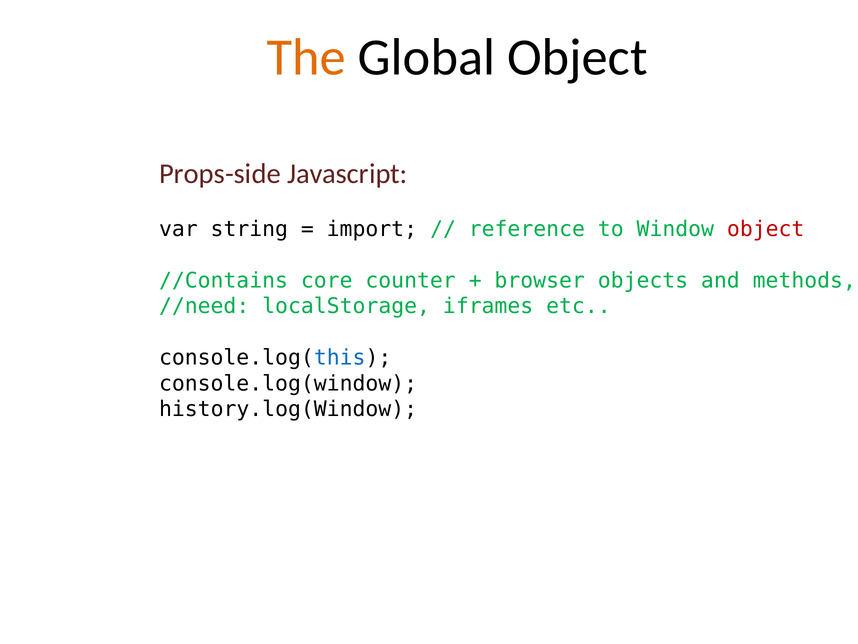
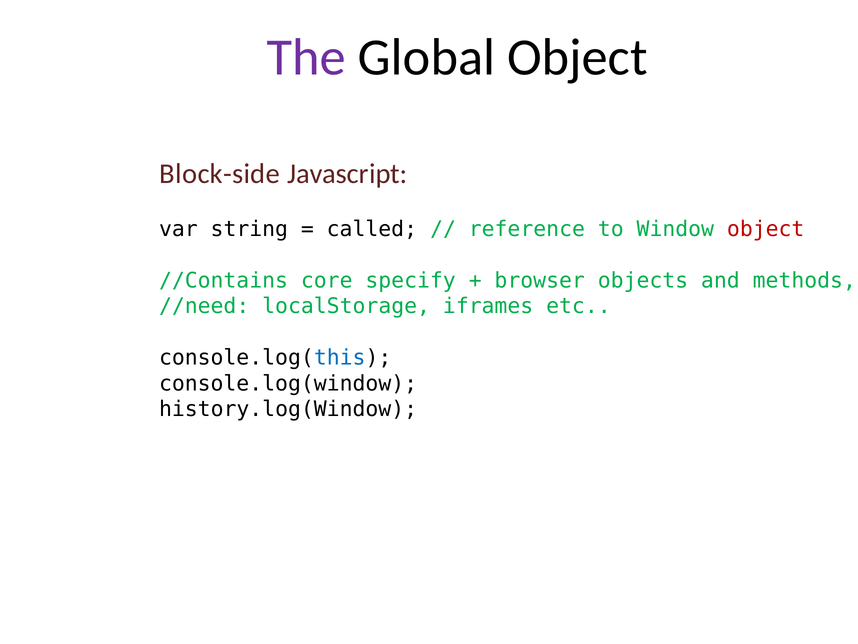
The colour: orange -> purple
Props-side: Props-side -> Block-side
import: import -> called
counter: counter -> specify
